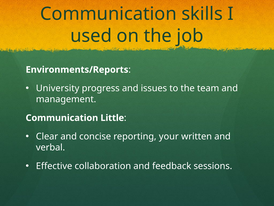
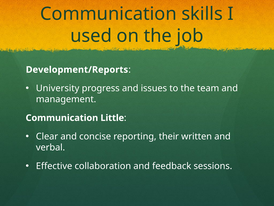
Environments/Reports: Environments/Reports -> Development/Reports
your: your -> their
